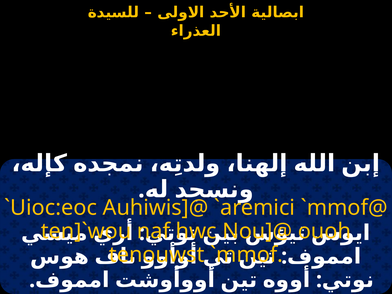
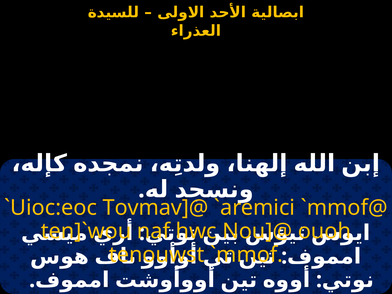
Auhiwis]@: Auhiwis]@ -> Tovmav]@
